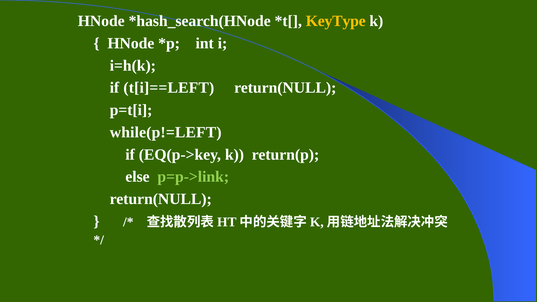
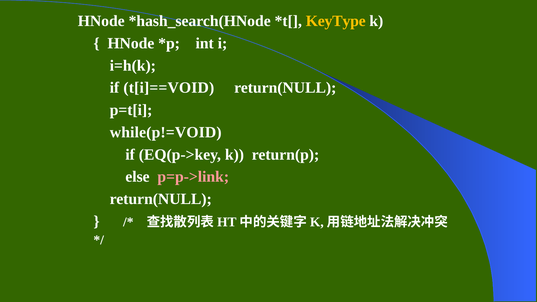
t[i]==LEFT: t[i]==LEFT -> t[i]==VOID
while(p!=LEFT: while(p!=LEFT -> while(p!=VOID
p=p->link colour: light green -> pink
